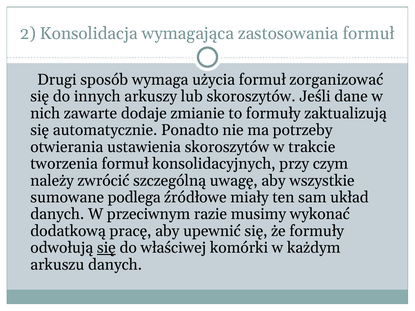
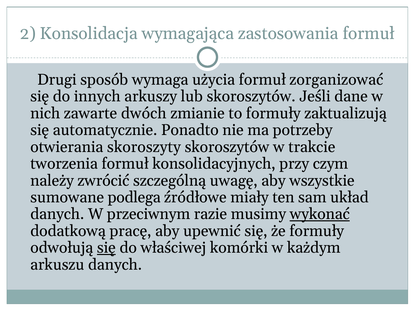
dodaje: dodaje -> dwóch
ustawienia: ustawienia -> skoroszyty
wykonać underline: none -> present
